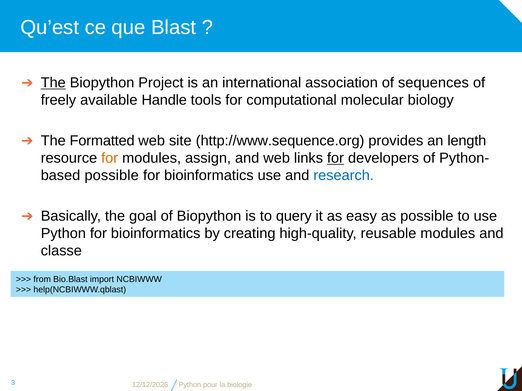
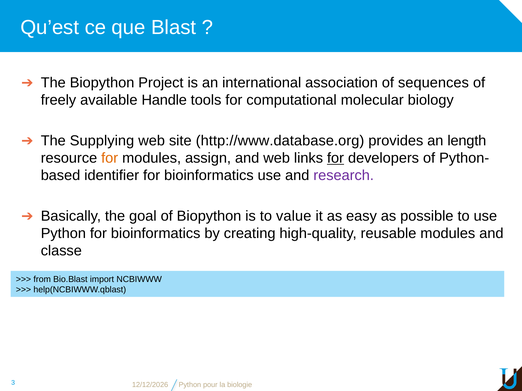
The at (53, 83) underline: present -> none
Formatted: Formatted -> Supplying
http://www.sequence.org: http://www.sequence.org -> http://www.database.org
possible at (112, 176): possible -> identifier
research colour: blue -> purple
query: query -> value
